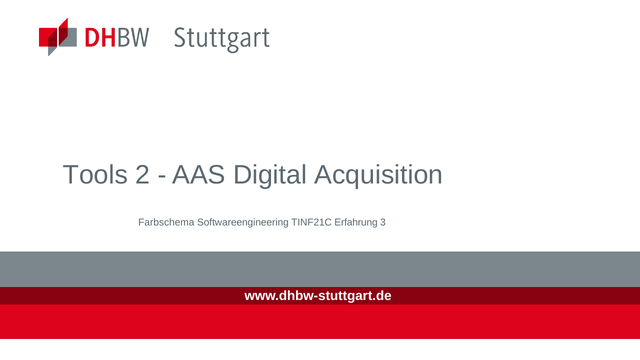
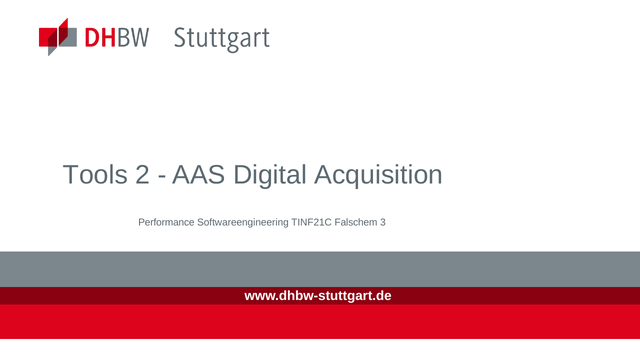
Farbschema: Farbschema -> Performance
Erfahrung: Erfahrung -> Falschem
